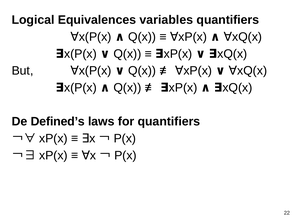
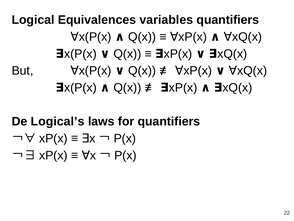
Defined’s: Defined’s -> Logical’s
